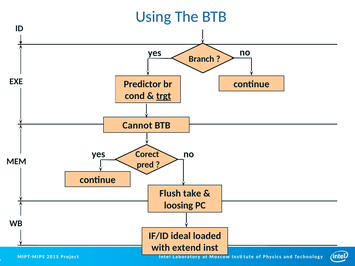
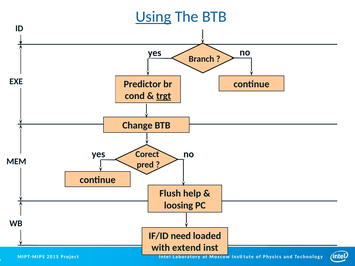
Using underline: none -> present
Cannot: Cannot -> Change
take: take -> help
ideal: ideal -> need
